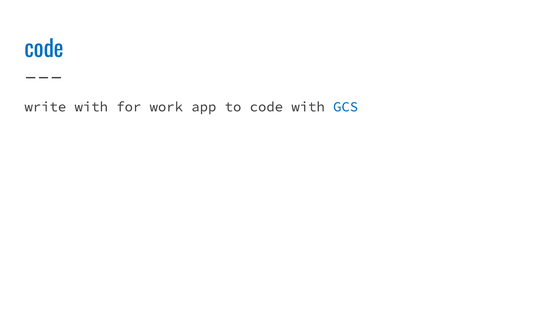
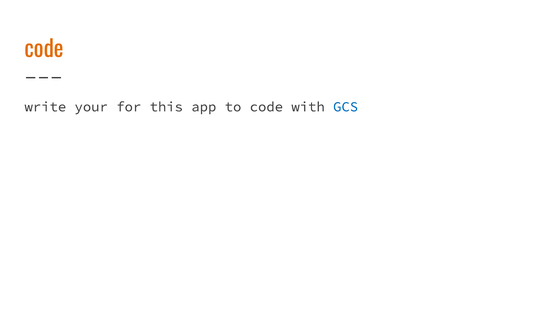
code at (44, 49) colour: blue -> orange
write with: with -> your
work: work -> this
